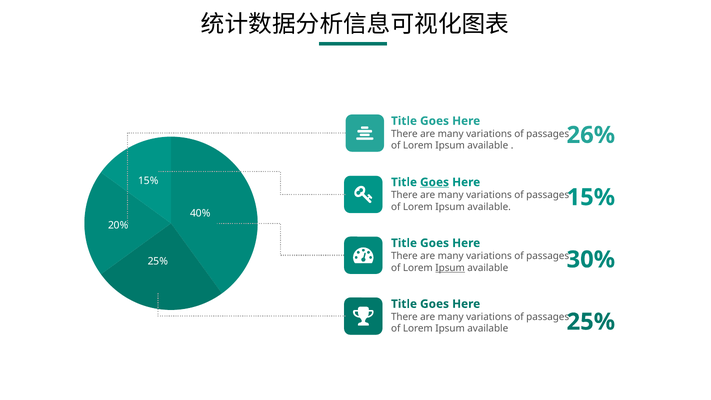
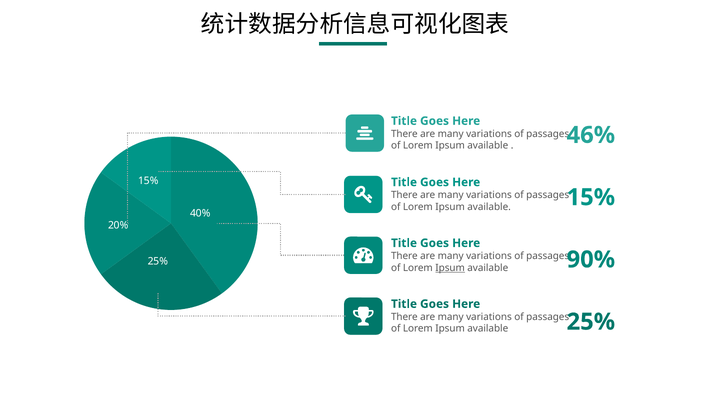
26%: 26% -> 46%
Goes at (435, 182) underline: present -> none
30%: 30% -> 90%
